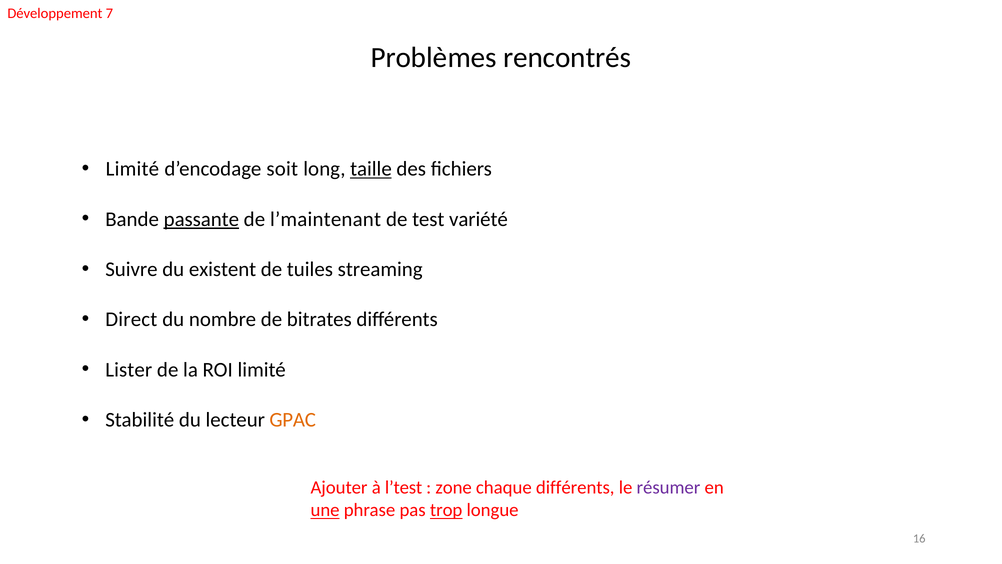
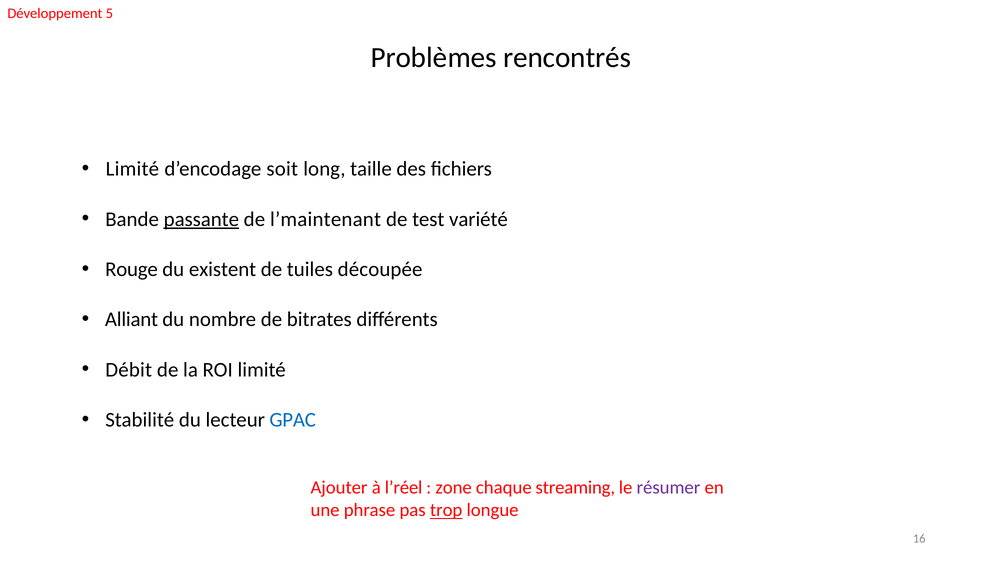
7: 7 -> 5
taille underline: present -> none
Suivre: Suivre -> Rouge
streaming: streaming -> découpée
Direct: Direct -> Alliant
Lister: Lister -> Débit
GPAC colour: orange -> blue
l’test: l’test -> l’réel
chaque différents: différents -> streaming
une underline: present -> none
